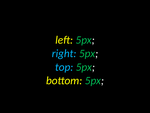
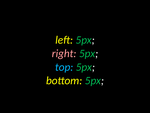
right colour: light blue -> pink
